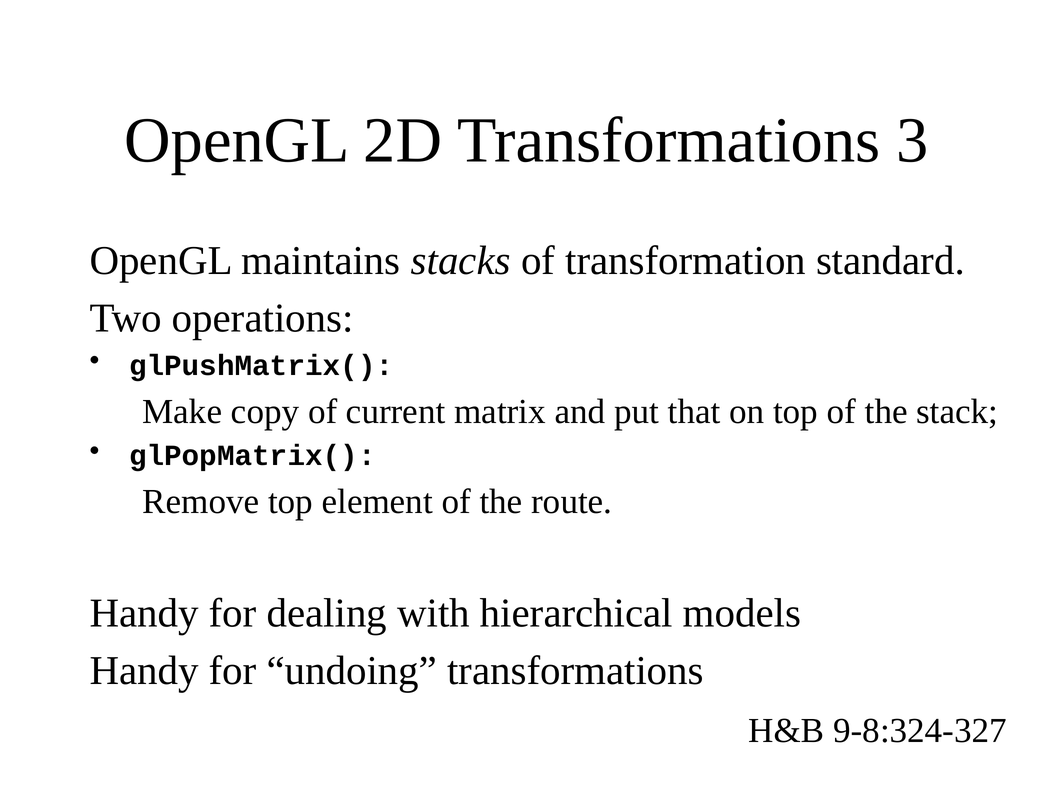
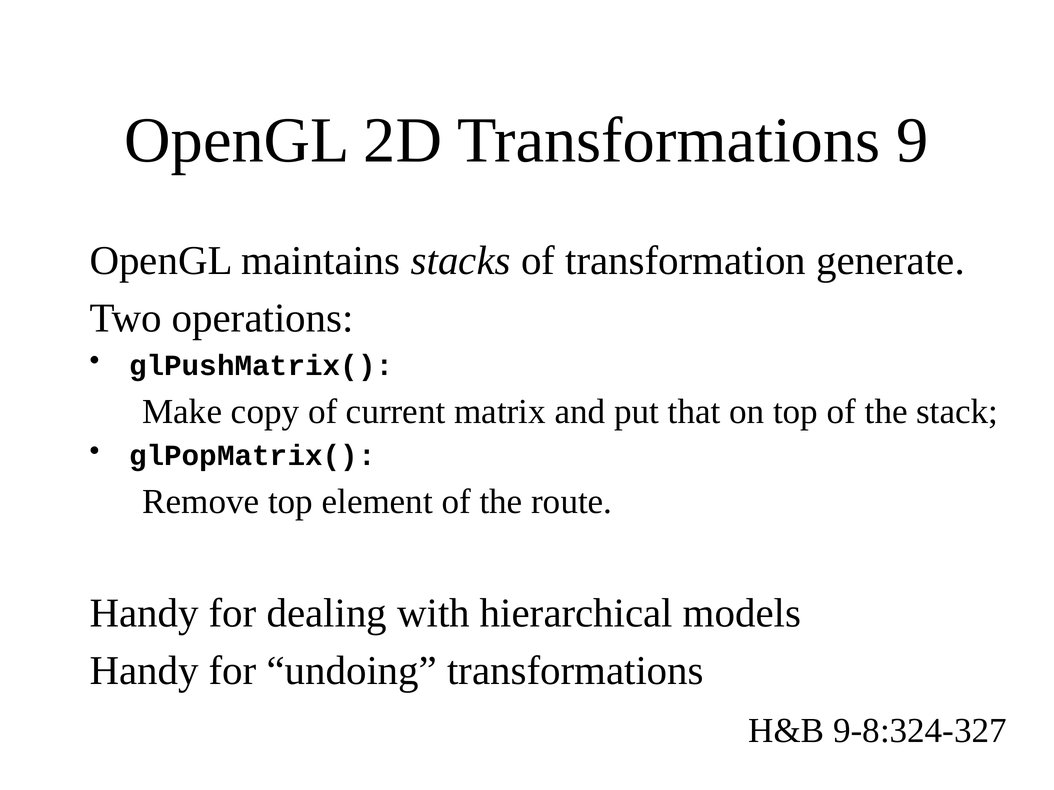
3: 3 -> 9
standard: standard -> generate
